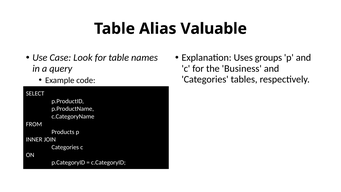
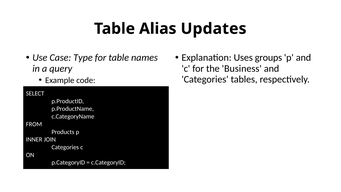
Valuable: Valuable -> Updates
Look: Look -> Type
